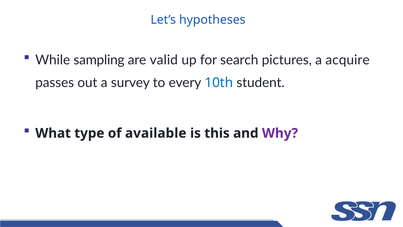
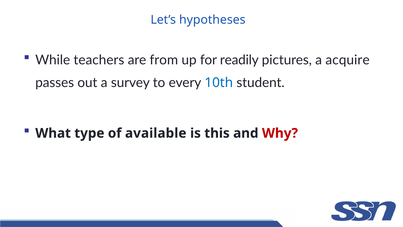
sampling: sampling -> teachers
valid: valid -> from
search: search -> readily
Why colour: purple -> red
